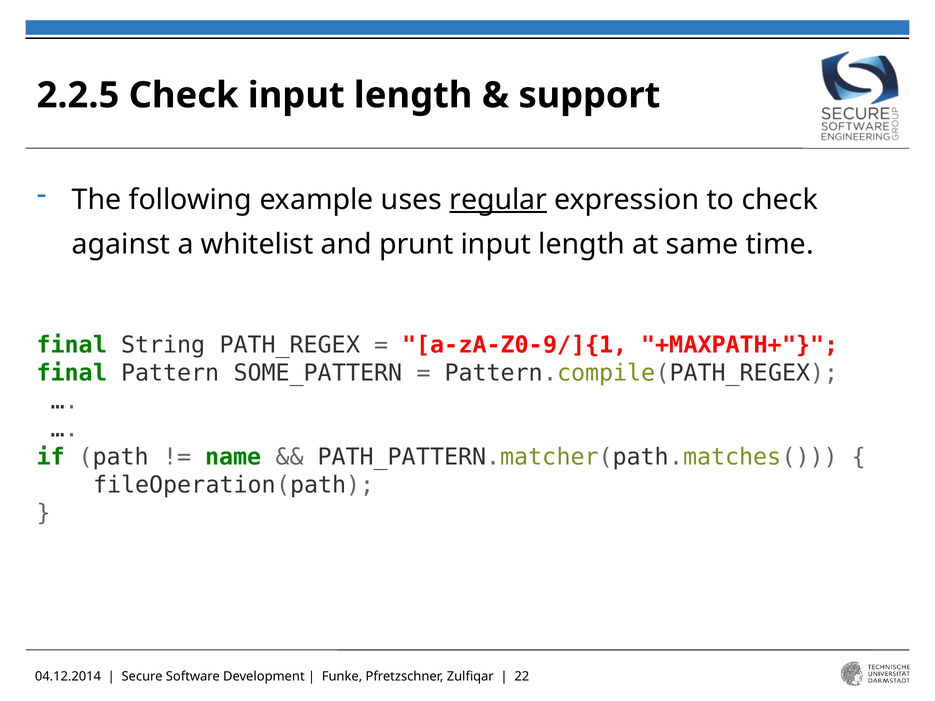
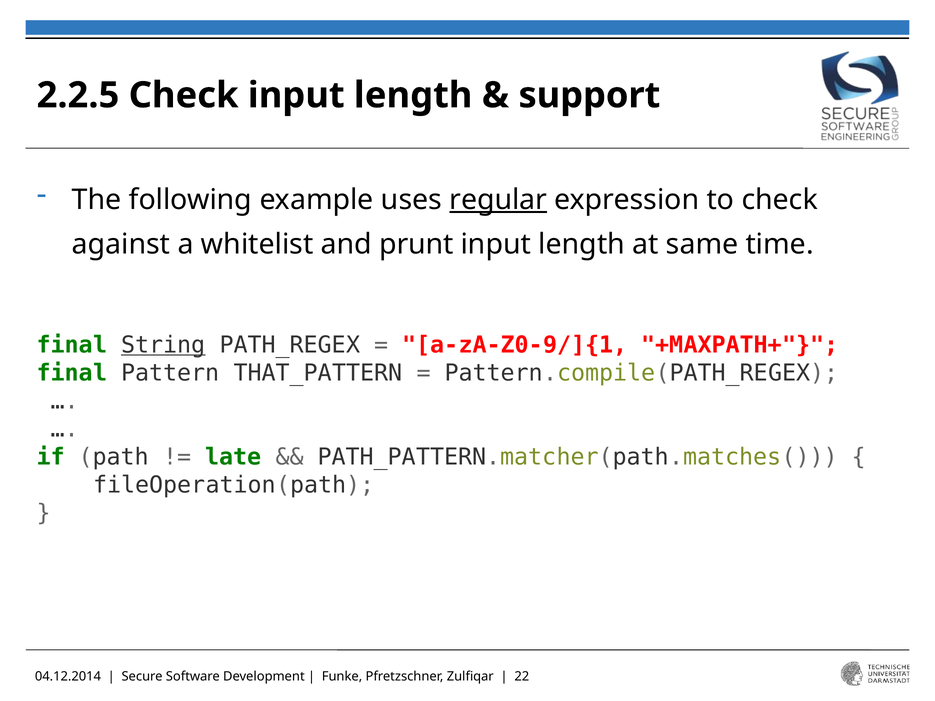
String underline: none -> present
SOME_PATTERN: SOME_PATTERN -> THAT_PATTERN
name: name -> late
